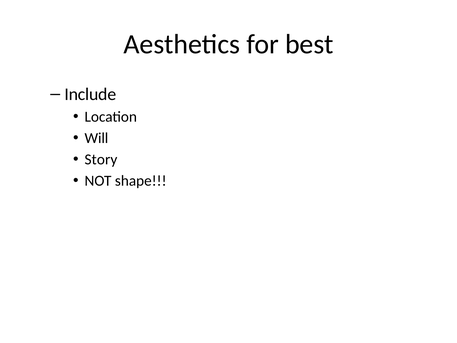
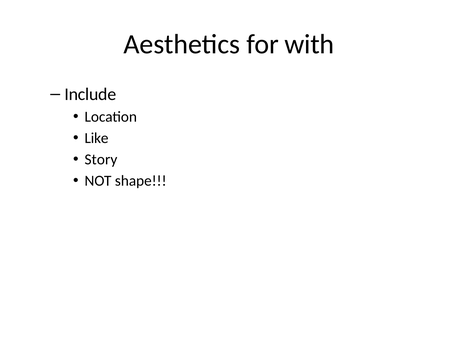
best: best -> with
Will: Will -> Like
